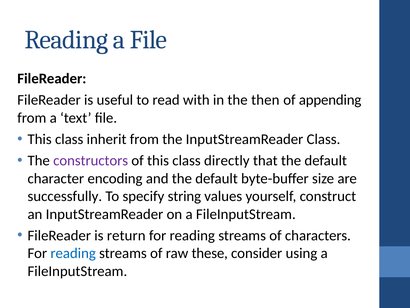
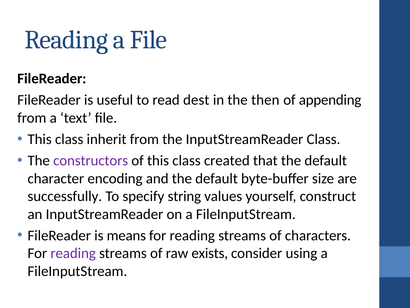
with: with -> dest
directly: directly -> created
return: return -> means
reading at (73, 253) colour: blue -> purple
these: these -> exists
